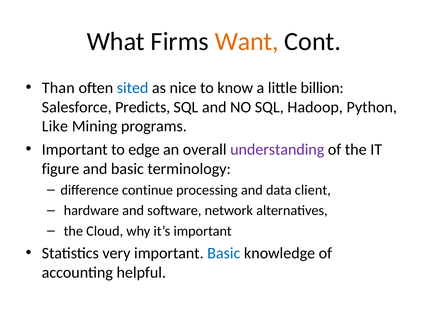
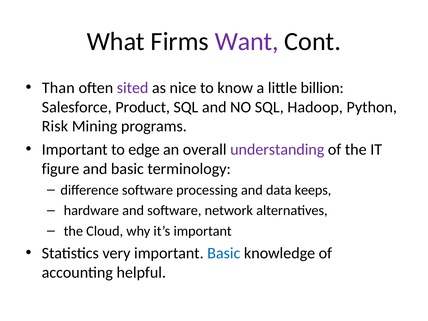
Want colour: orange -> purple
sited colour: blue -> purple
Predicts: Predicts -> Product
Like: Like -> Risk
difference continue: continue -> software
client: client -> keeps
